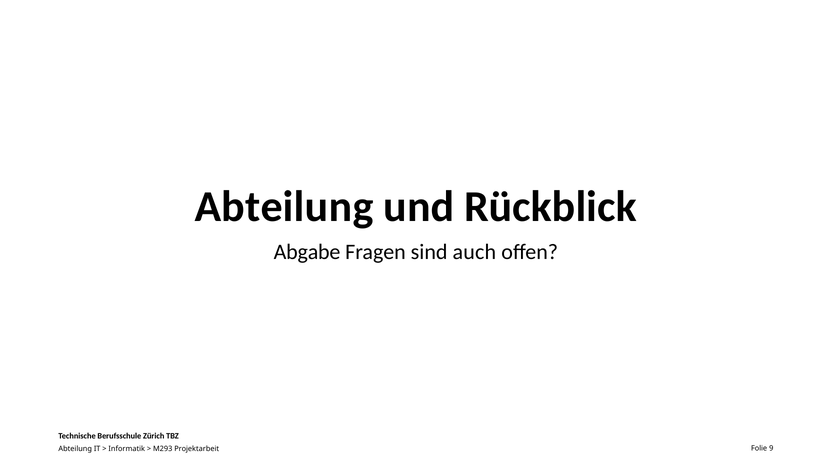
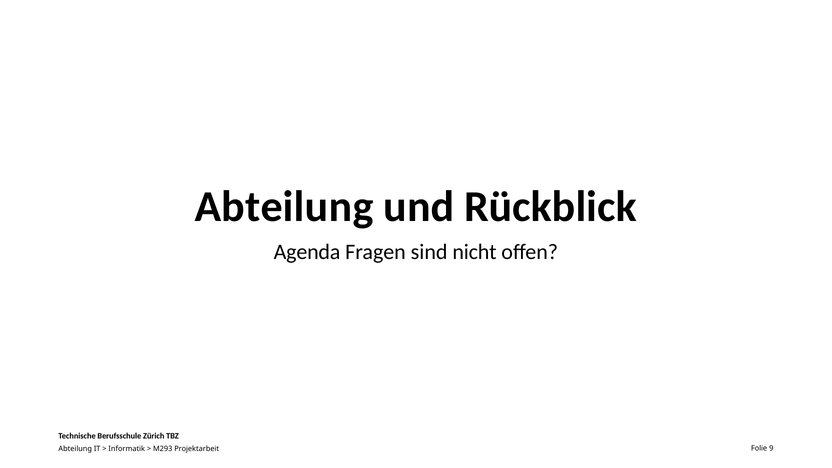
Abgabe: Abgabe -> Agenda
auch: auch -> nicht
